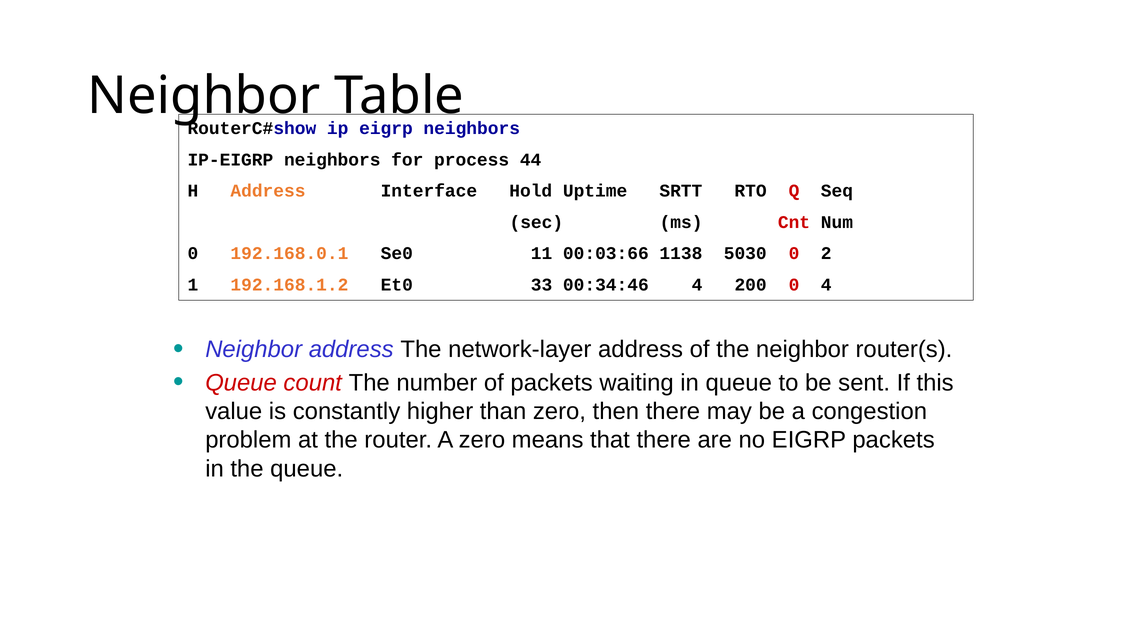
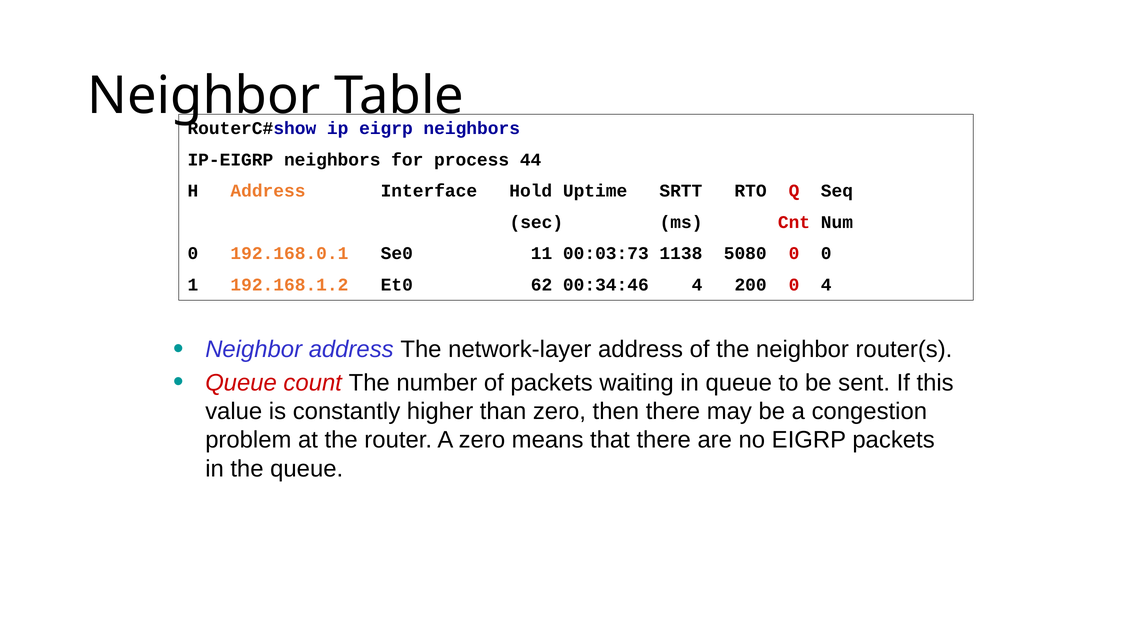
00:03:66: 00:03:66 -> 00:03:73
5030: 5030 -> 5080
0 2: 2 -> 0
33: 33 -> 62
